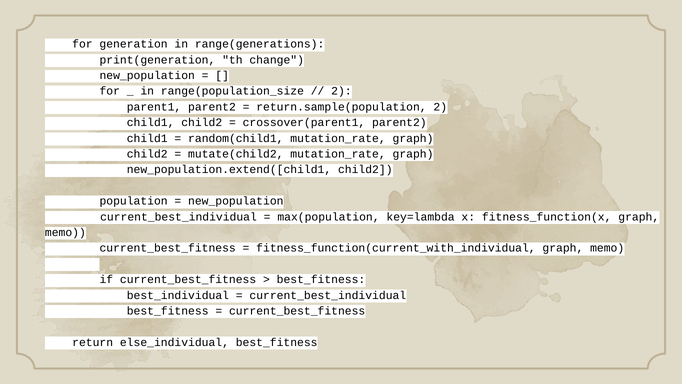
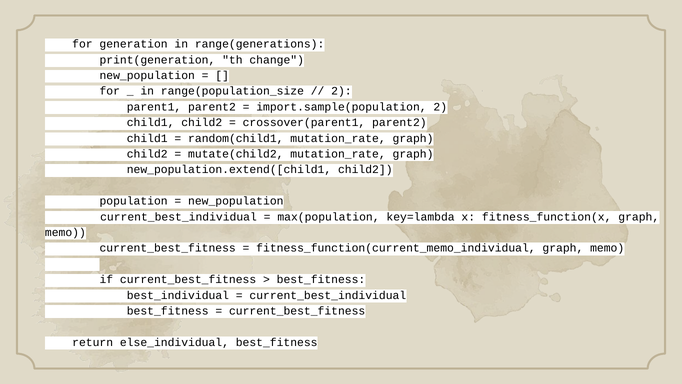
return.sample(population: return.sample(population -> import.sample(population
fitness_function(current_with_individual: fitness_function(current_with_individual -> fitness_function(current_memo_individual
